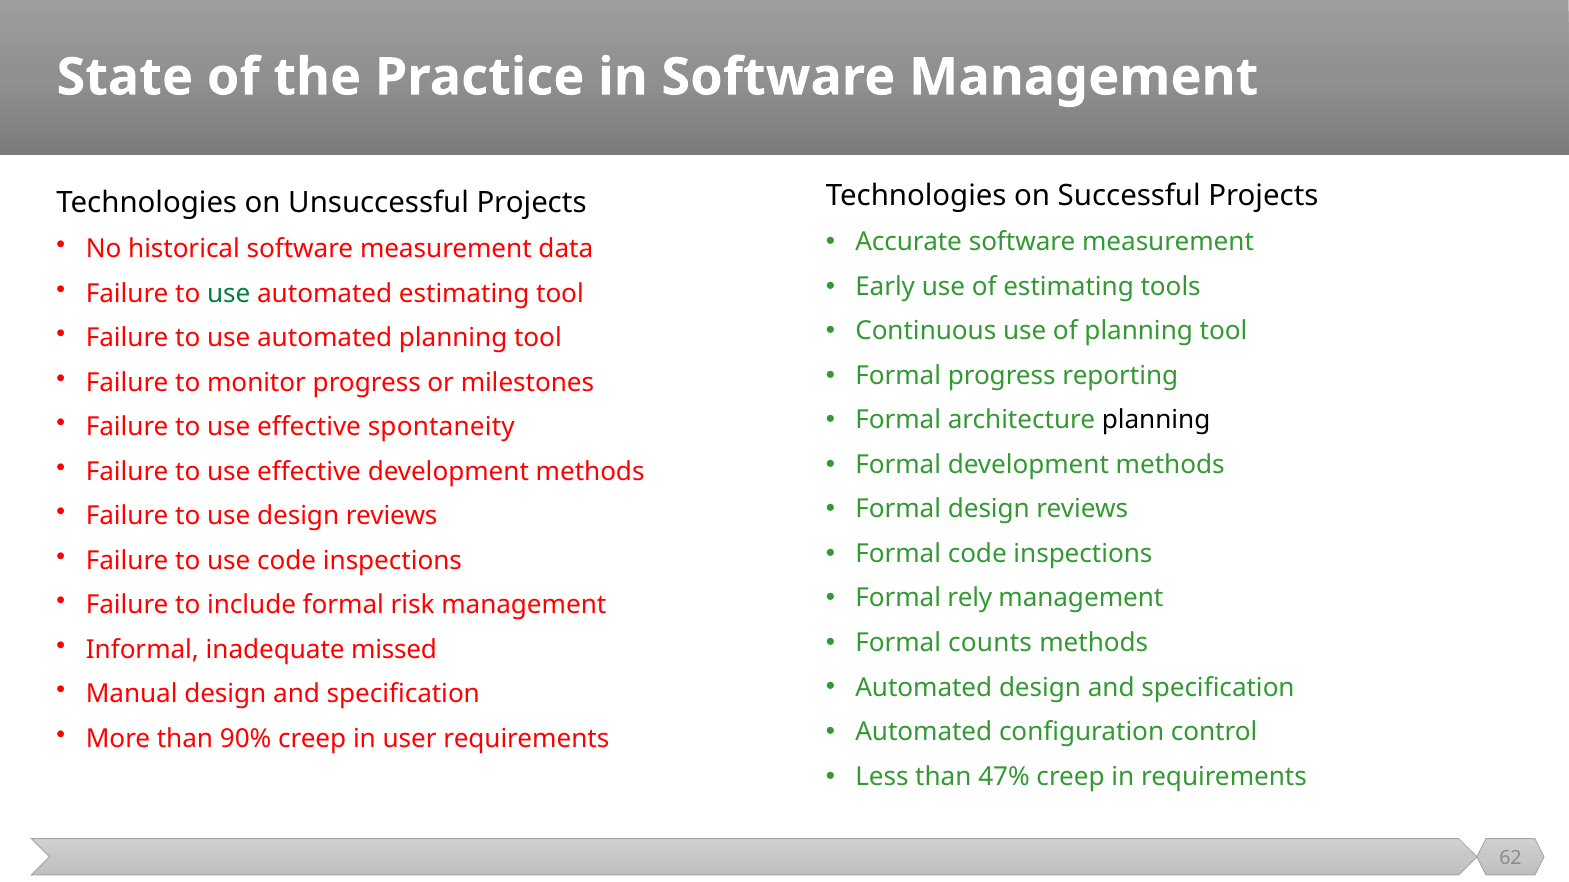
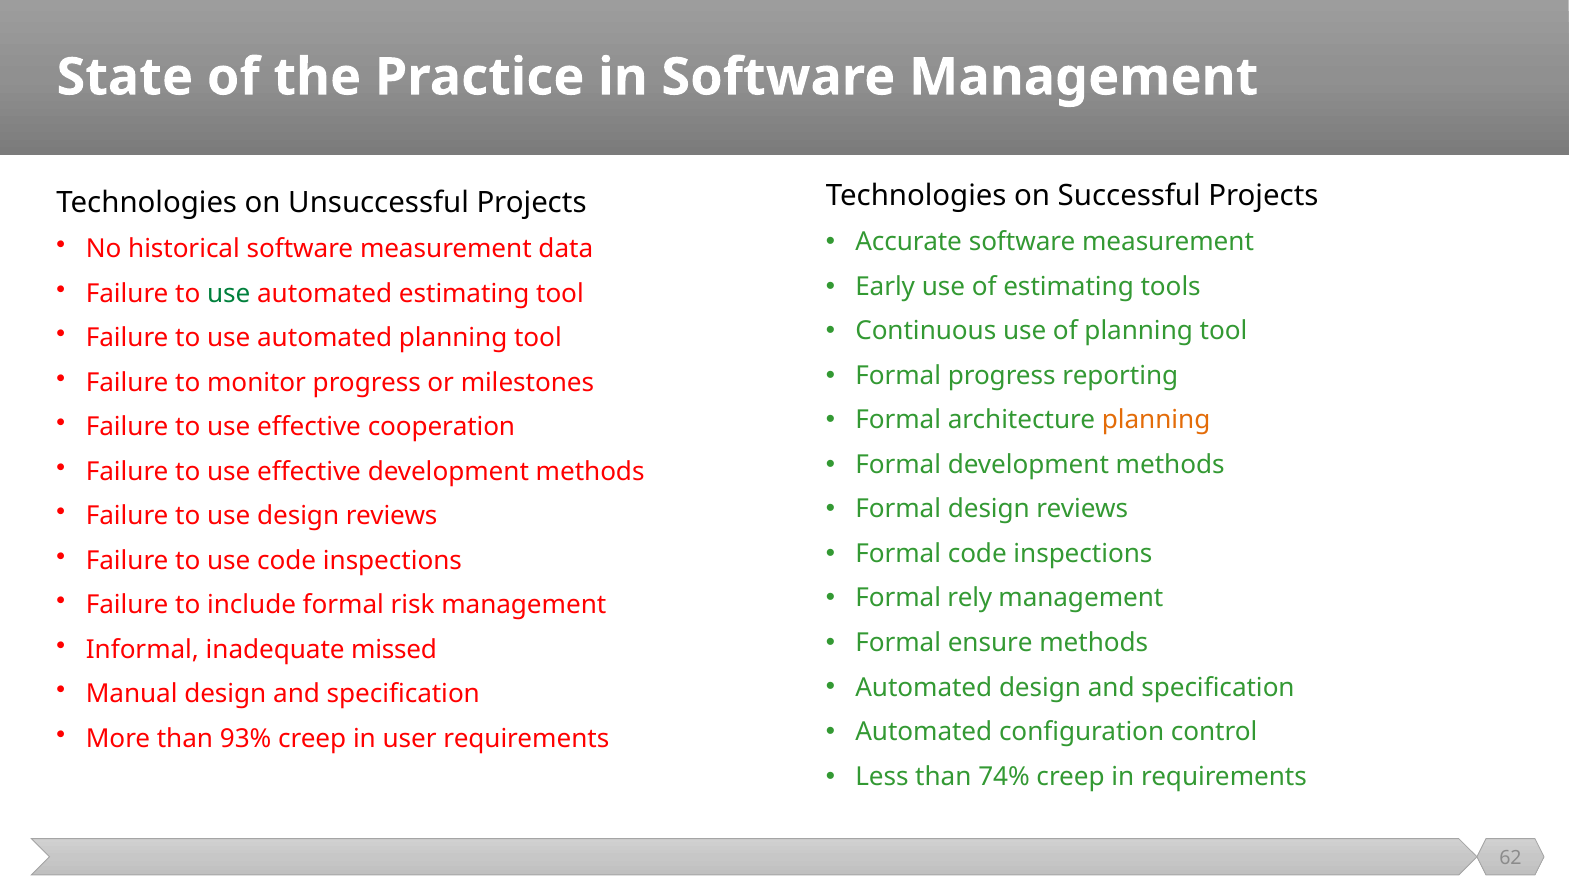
planning at (1156, 420) colour: black -> orange
spontaneity: spontaneity -> cooperation
counts: counts -> ensure
90%: 90% -> 93%
47%: 47% -> 74%
